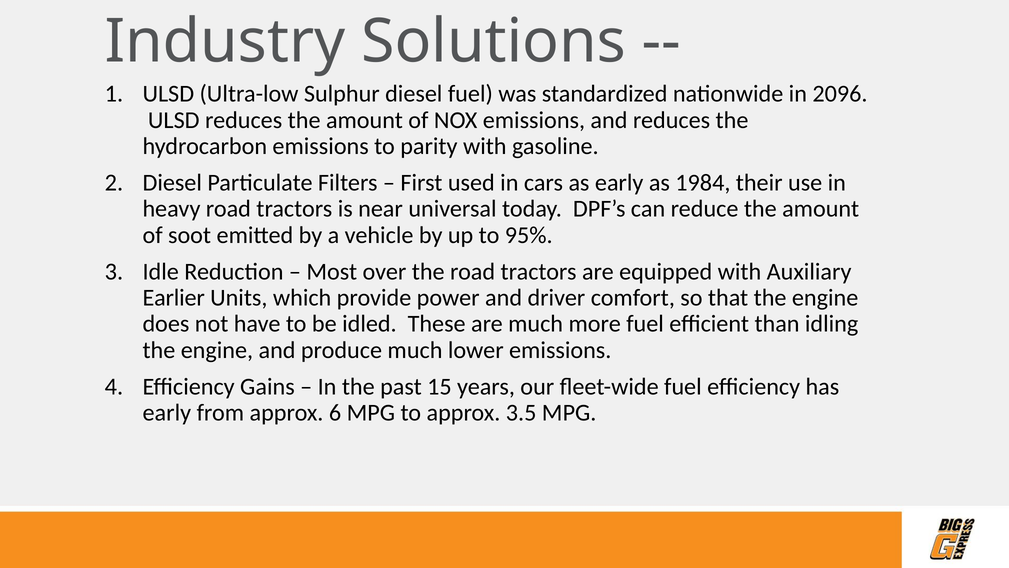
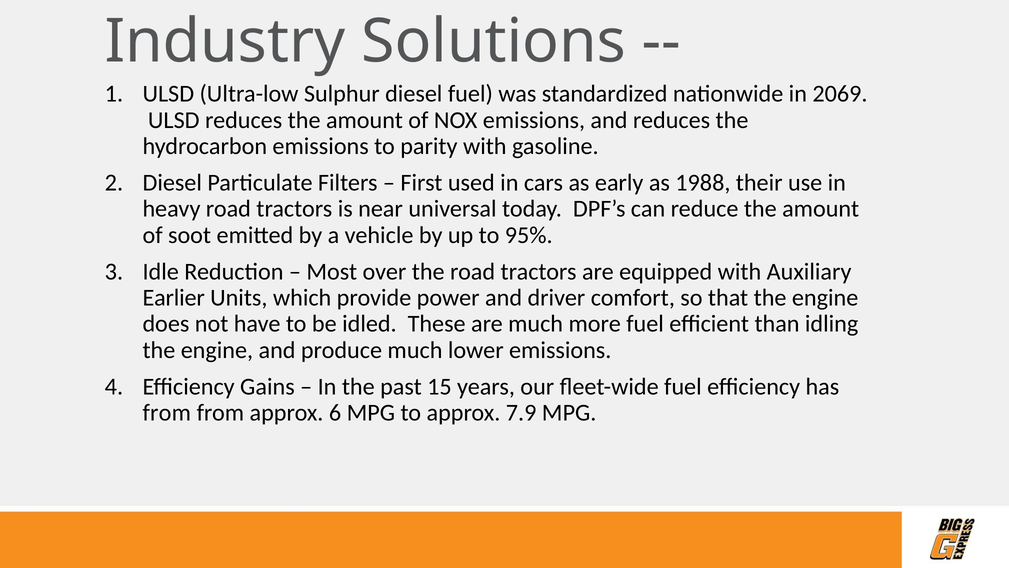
2096: 2096 -> 2069
1984: 1984 -> 1988
early at (167, 413): early -> from
3.5: 3.5 -> 7.9
